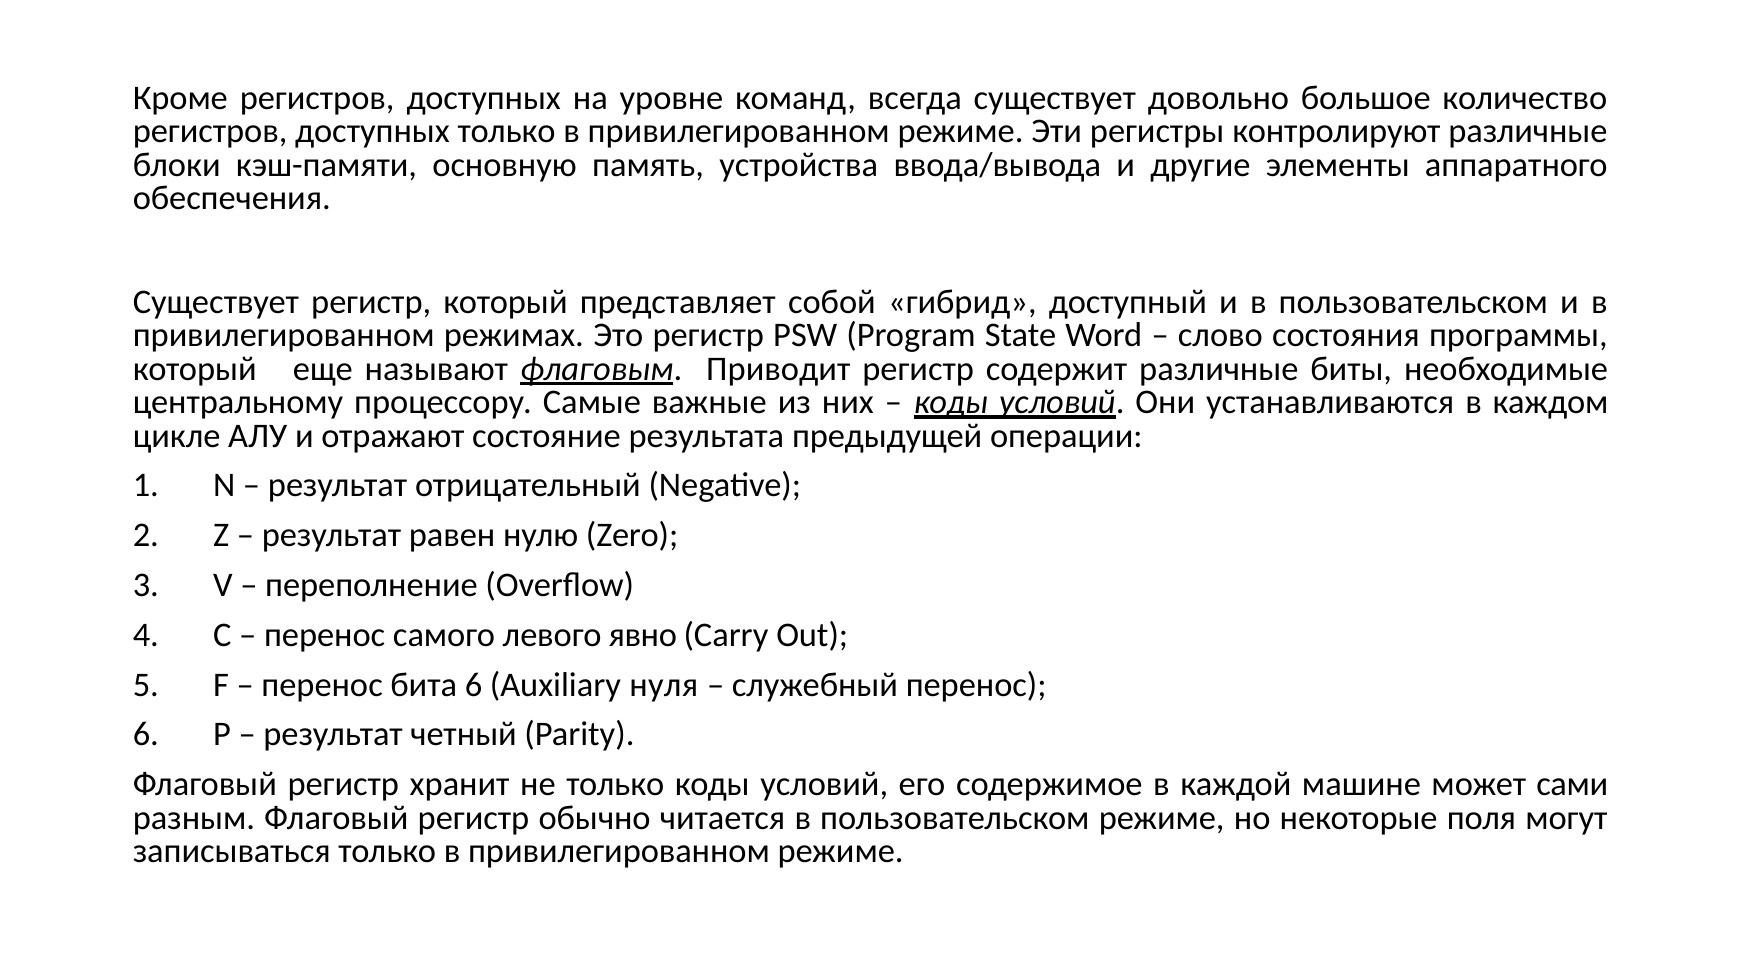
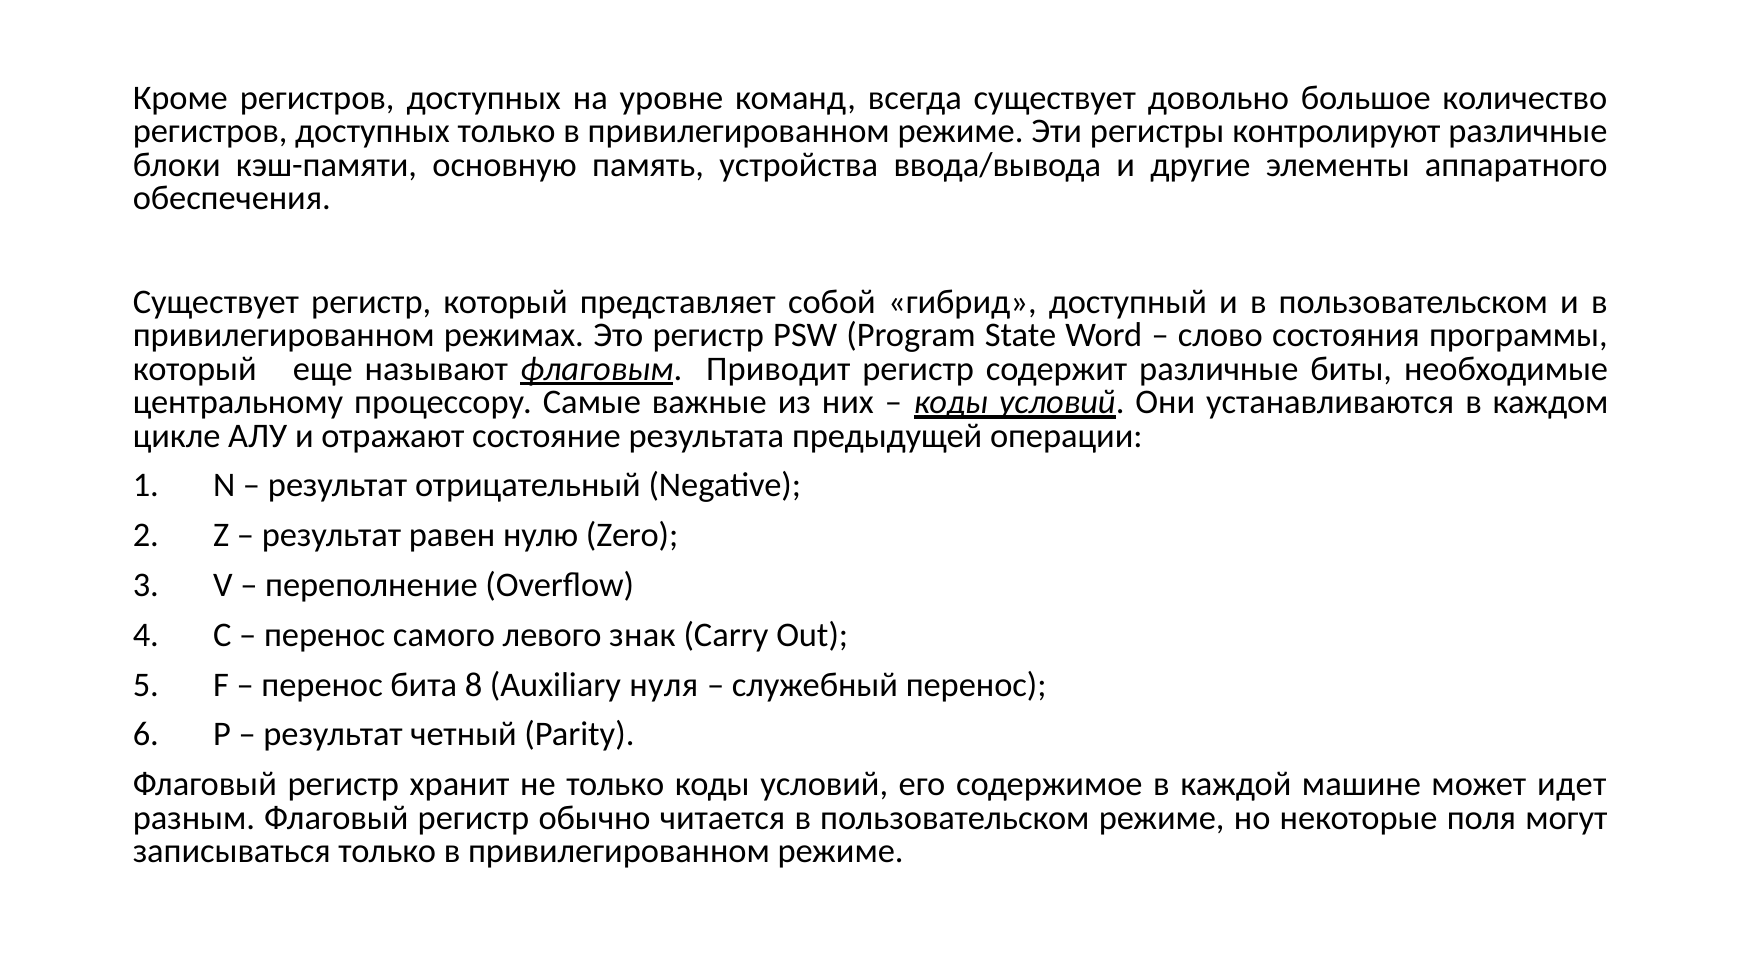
явно: явно -> знак
бита 6: 6 -> 8
сами: сами -> идет
